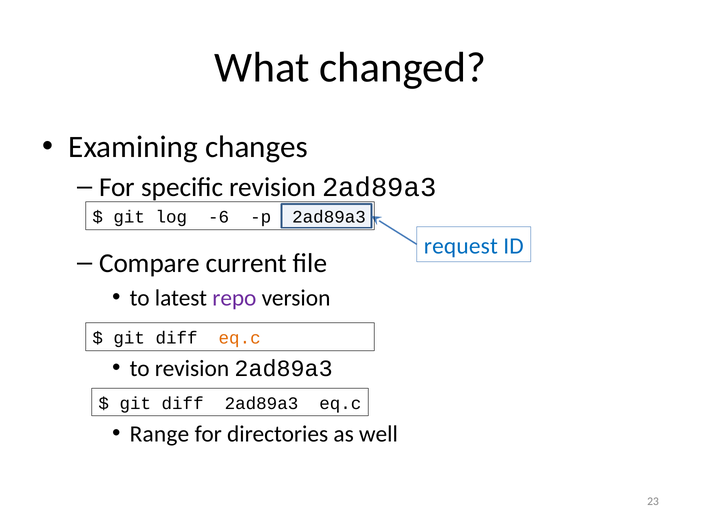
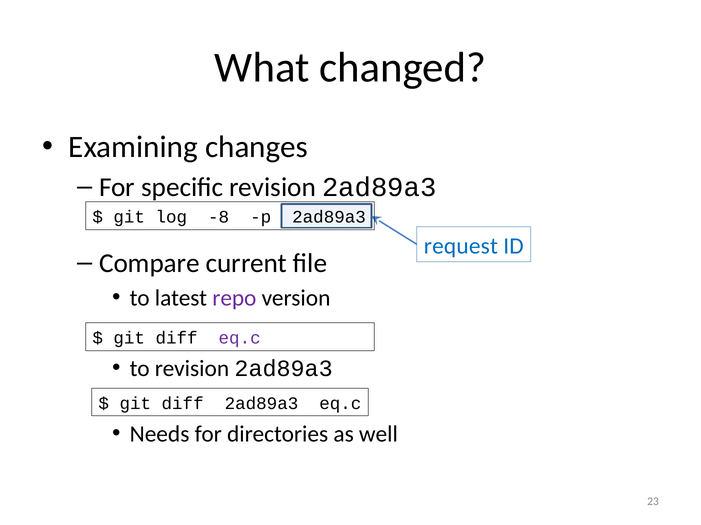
-6: -6 -> -8
eq.c at (240, 338) colour: orange -> purple
Range: Range -> Needs
